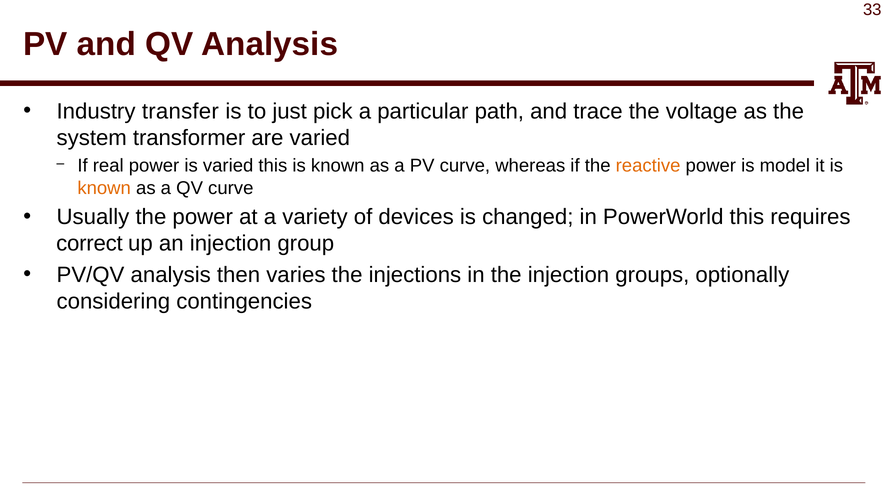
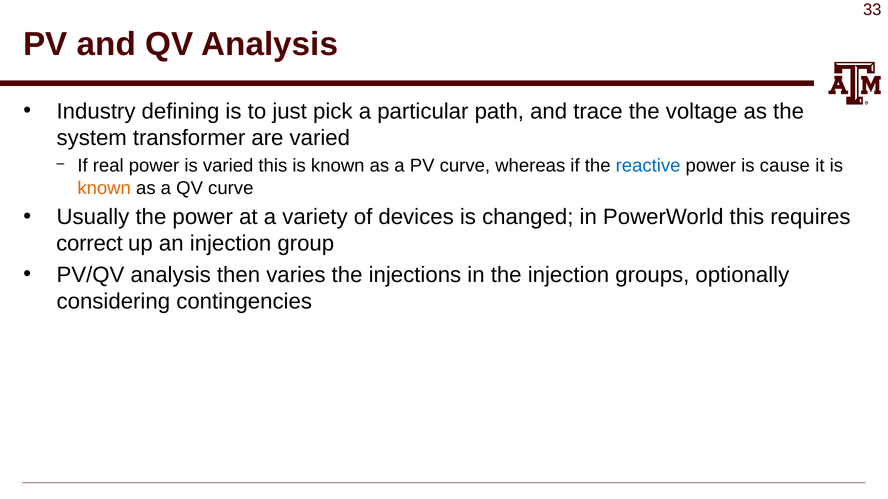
transfer: transfer -> defining
reactive colour: orange -> blue
model: model -> cause
